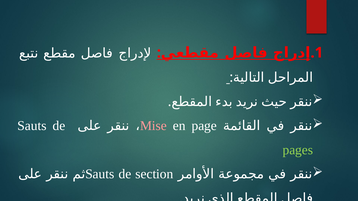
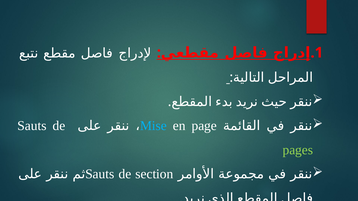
Mise colour: pink -> light blue
